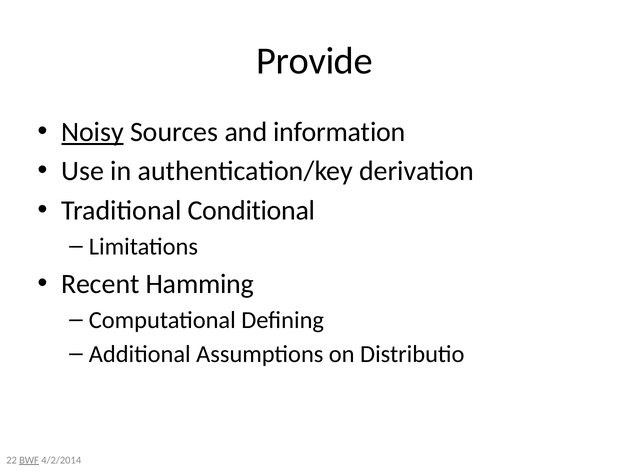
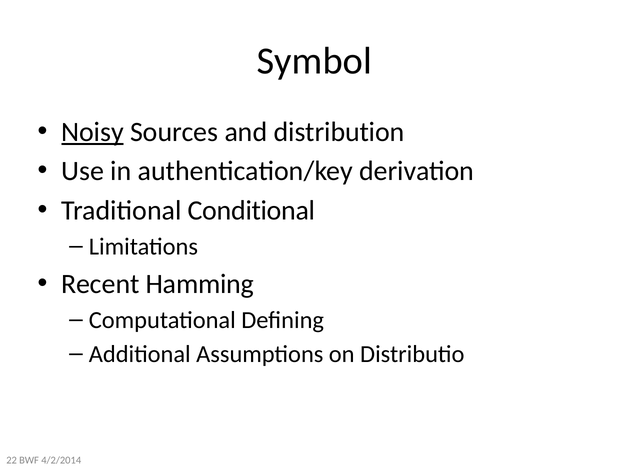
Provide: Provide -> Symbol
information: information -> distribution
BWF underline: present -> none
